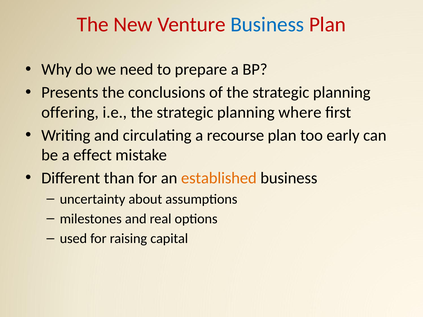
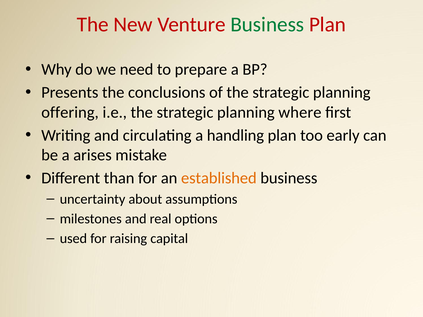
Business at (267, 24) colour: blue -> green
recourse: recourse -> handling
effect: effect -> arises
